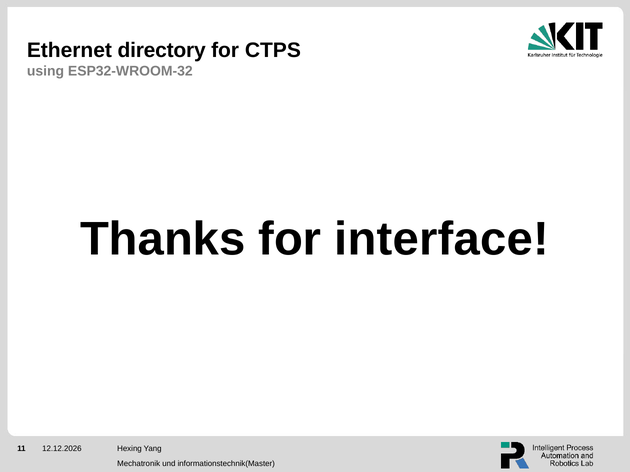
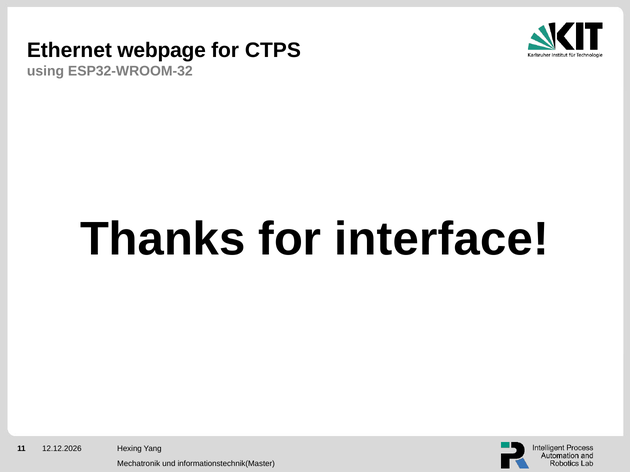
directory: directory -> webpage
